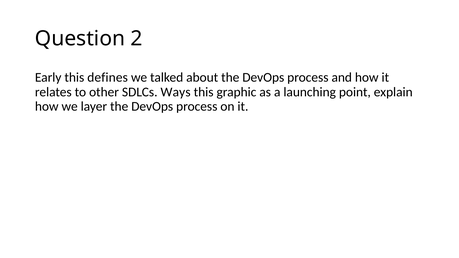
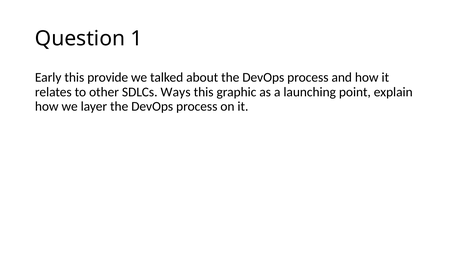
2: 2 -> 1
defines: defines -> provide
